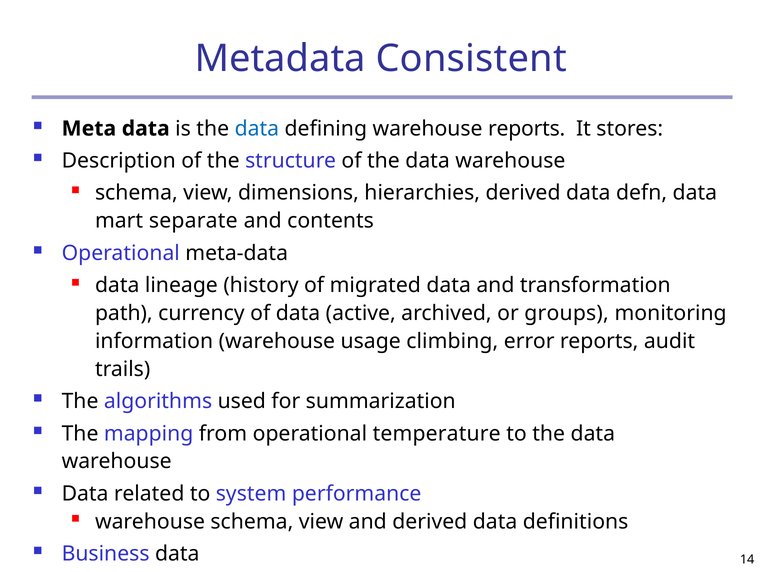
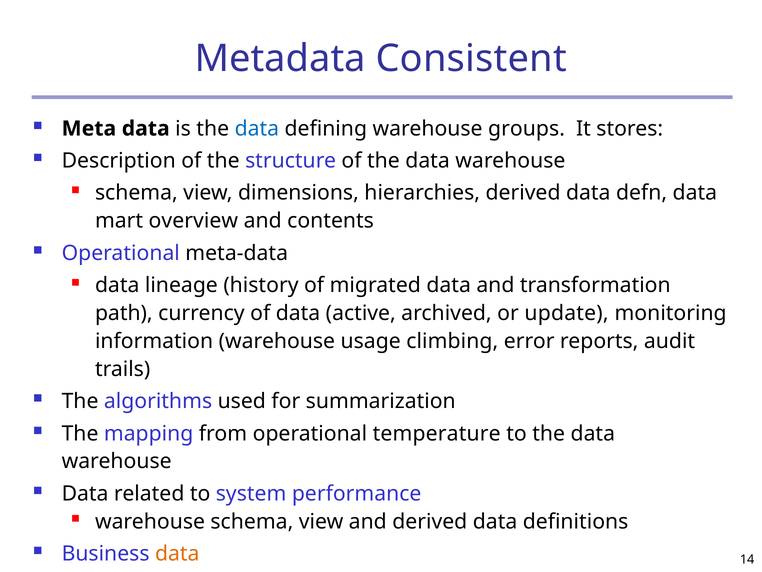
warehouse reports: reports -> groups
separate: separate -> overview
groups: groups -> update
data at (177, 553) colour: black -> orange
